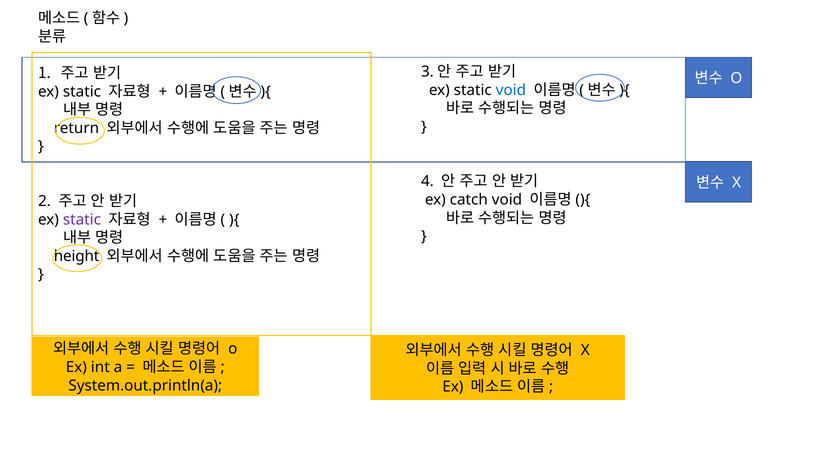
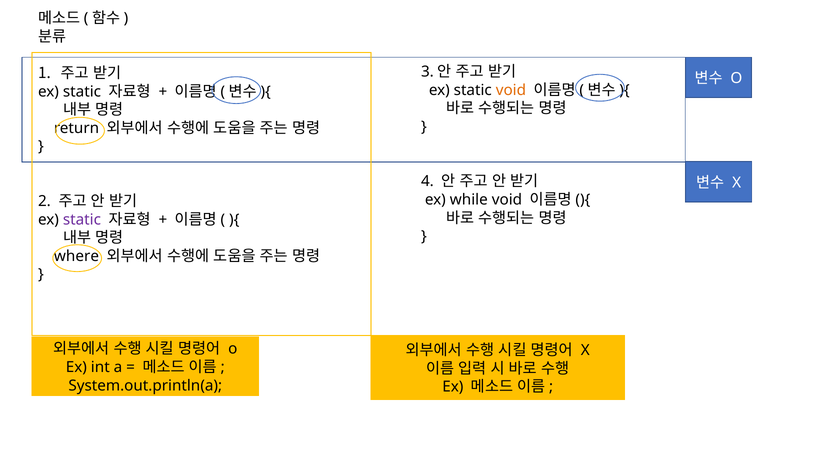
void at (511, 90) colour: blue -> orange
catch: catch -> while
height: height -> where
